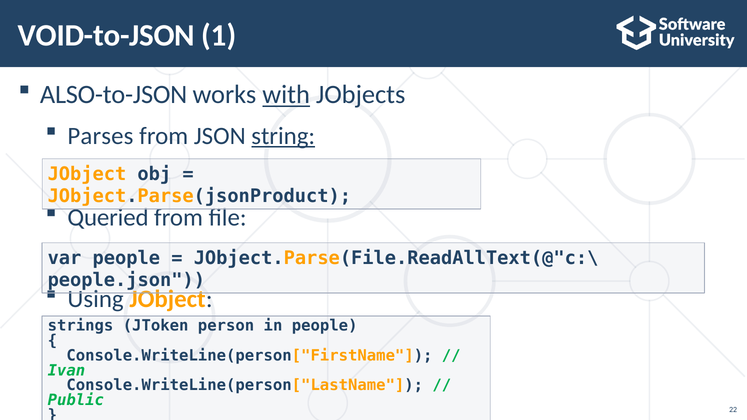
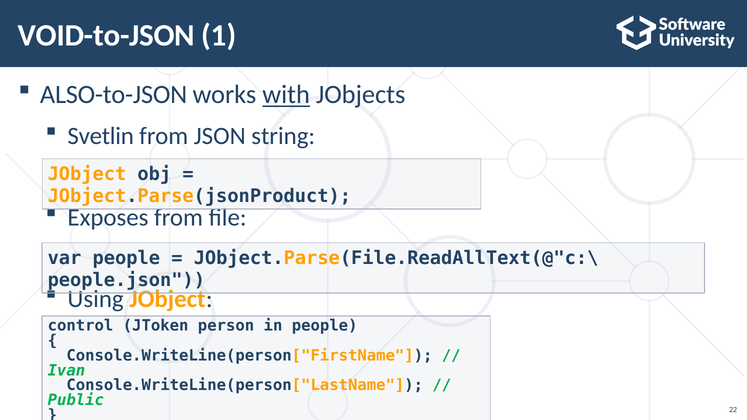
Parses: Parses -> Svetlin
string underline: present -> none
Queried: Queried -> Exposes
strings: strings -> control
